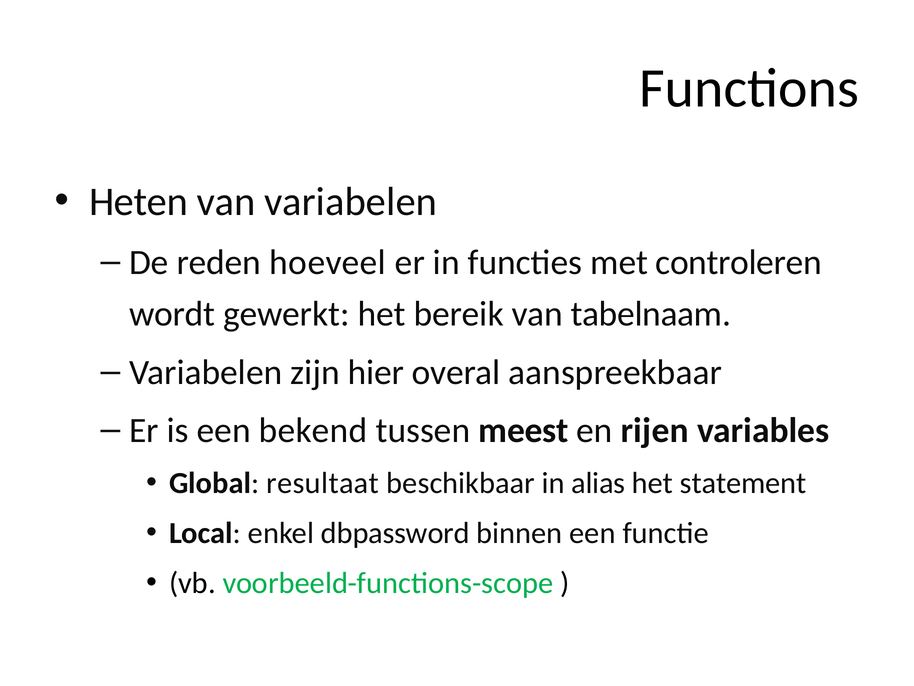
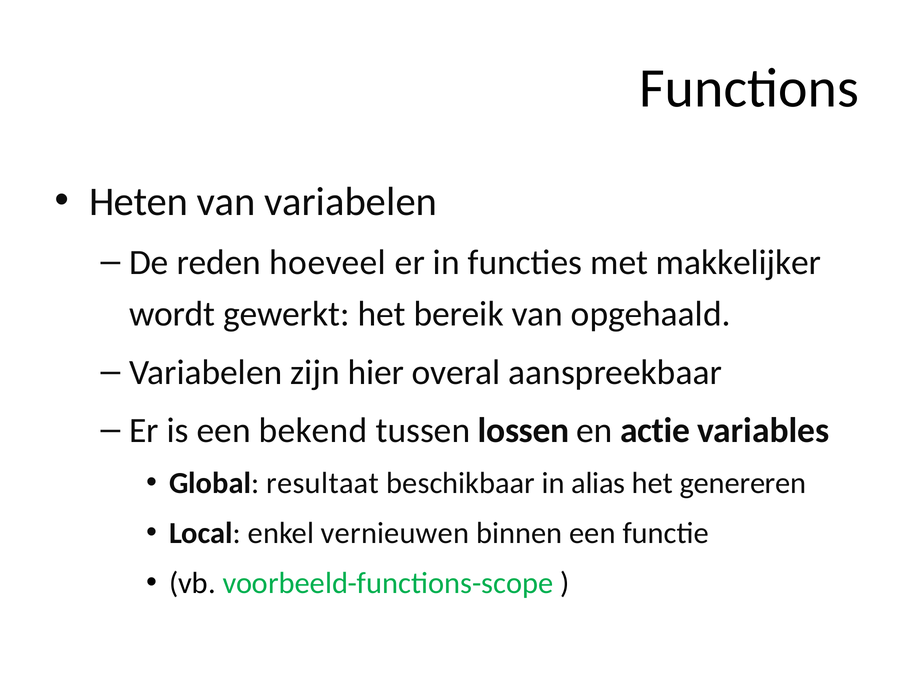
controleren: controleren -> makkelijker
tabelnaam: tabelnaam -> opgehaald
meest: meest -> lossen
rijen: rijen -> actie
statement: statement -> genereren
dbpassword: dbpassword -> vernieuwen
